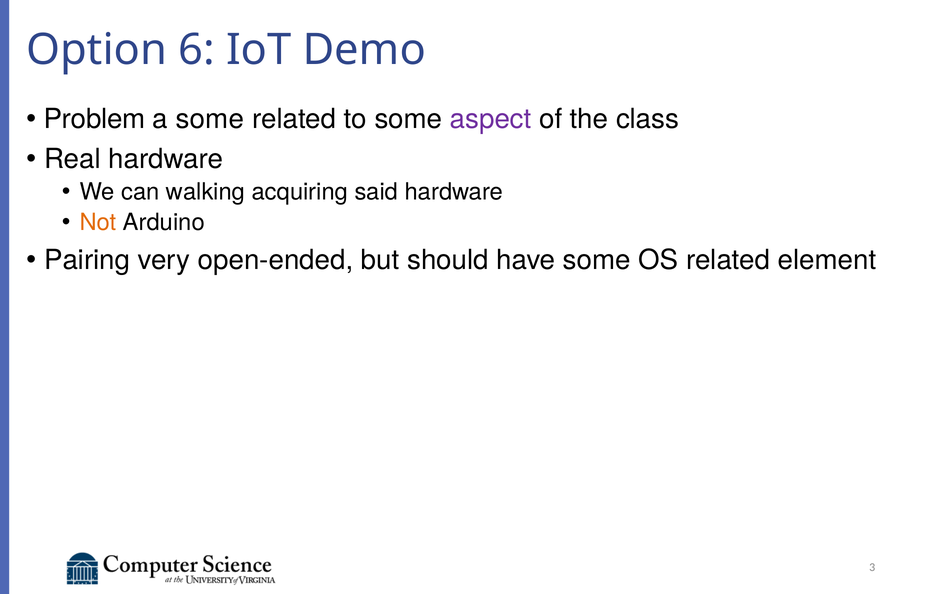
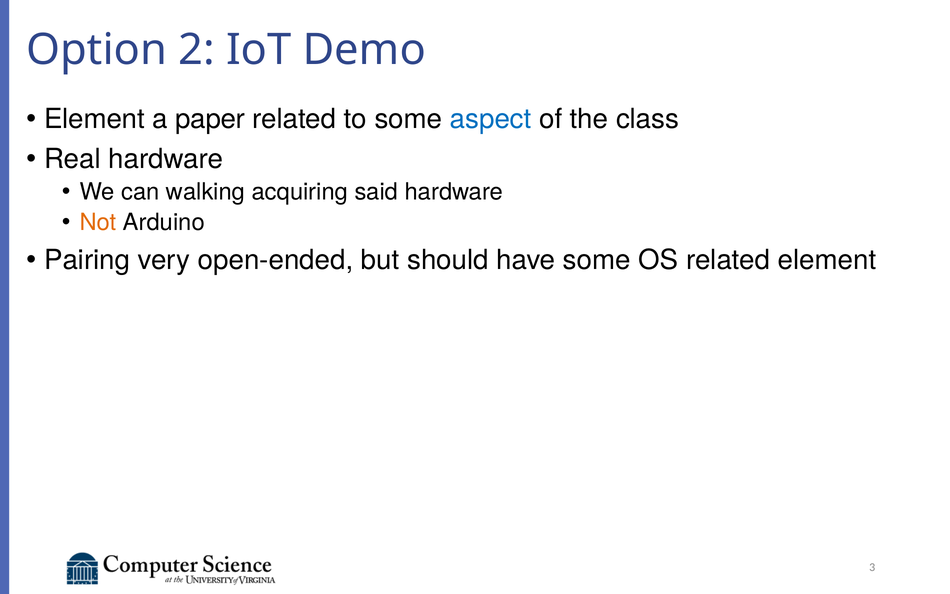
6: 6 -> 2
Problem at (95, 119): Problem -> Element
a some: some -> paper
aspect colour: purple -> blue
